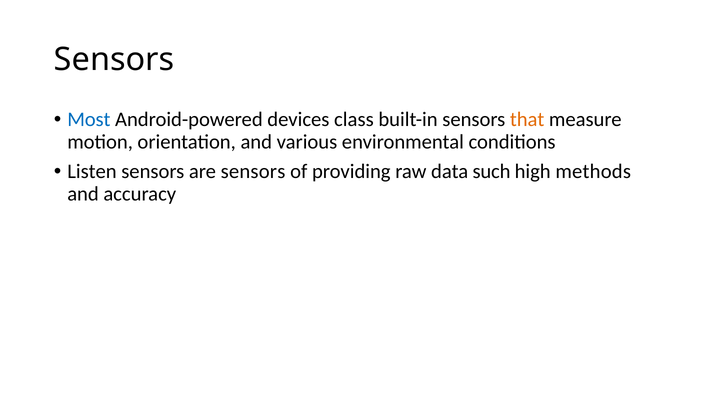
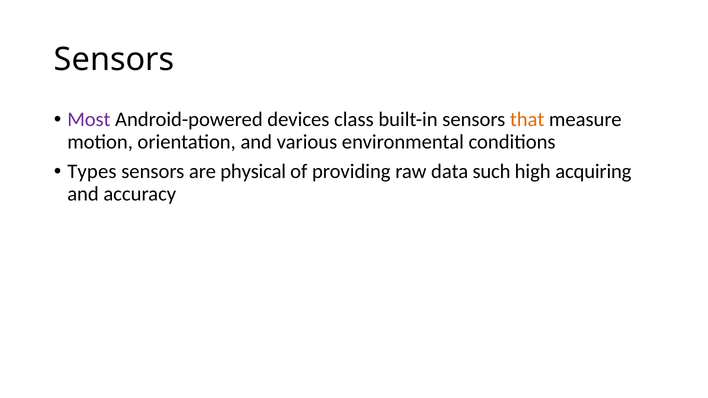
Most colour: blue -> purple
Listen: Listen -> Types
are sensors: sensors -> physical
methods: methods -> acquiring
